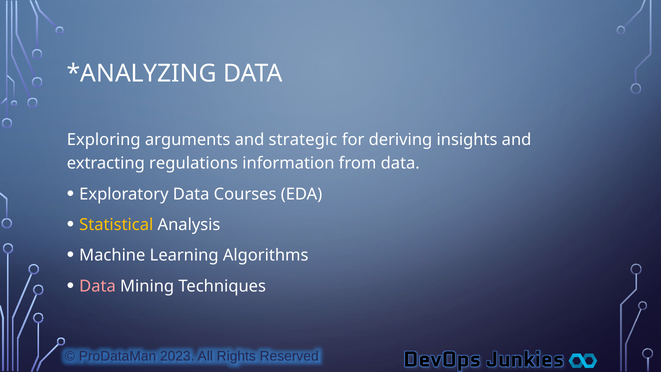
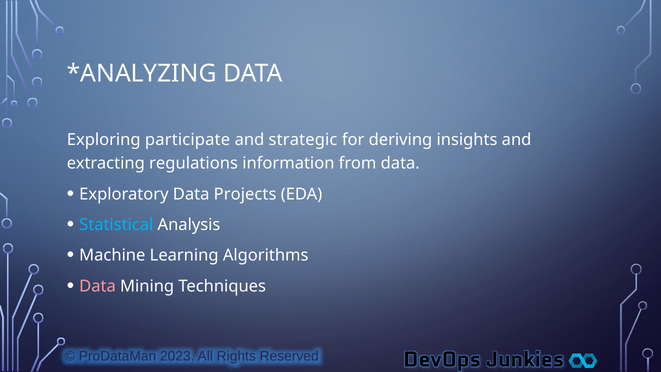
arguments: arguments -> participate
Courses: Courses -> Projects
Statistical colour: yellow -> light blue
